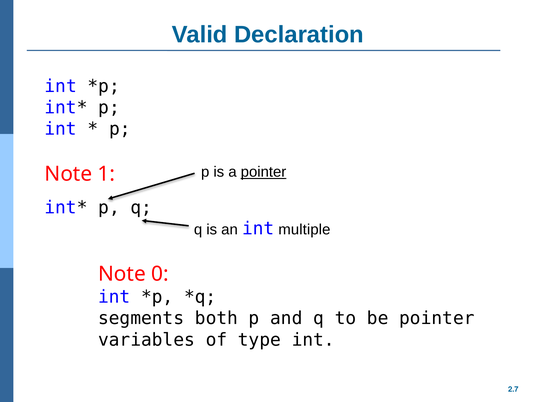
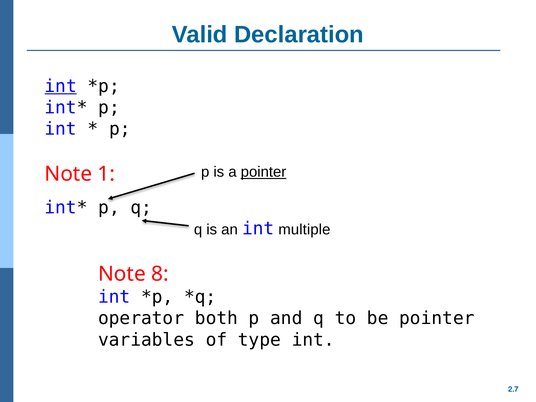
int at (61, 86) underline: none -> present
0: 0 -> 8
segments: segments -> operator
